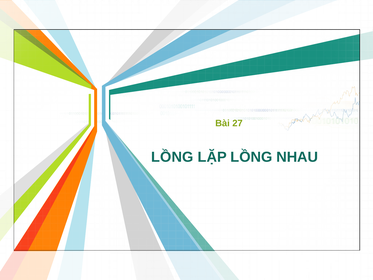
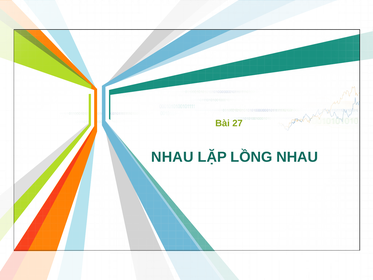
LỒNG at (172, 157): LỒNG -> NHAU
